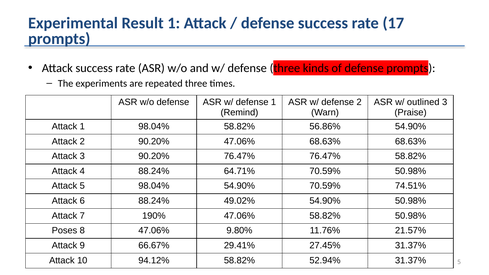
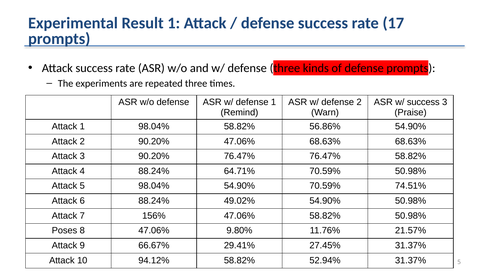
w/ outlined: outlined -> success
190%: 190% -> 156%
